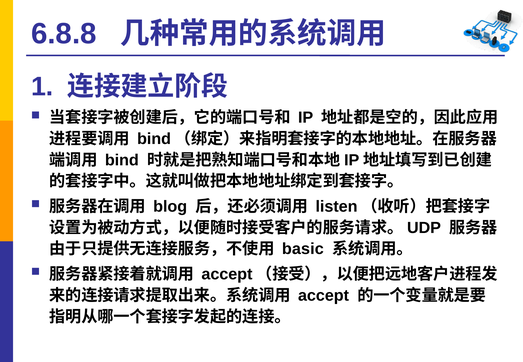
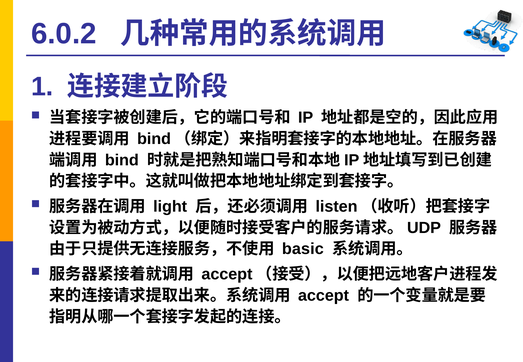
6.8.8: 6.8.8 -> 6.0.2
blog: blog -> light
